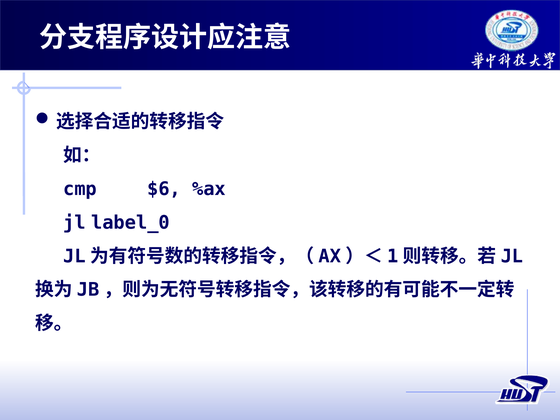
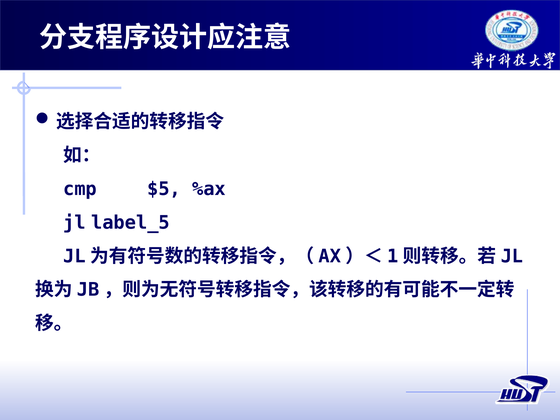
$6: $6 -> $5
label_0: label_0 -> label_5
